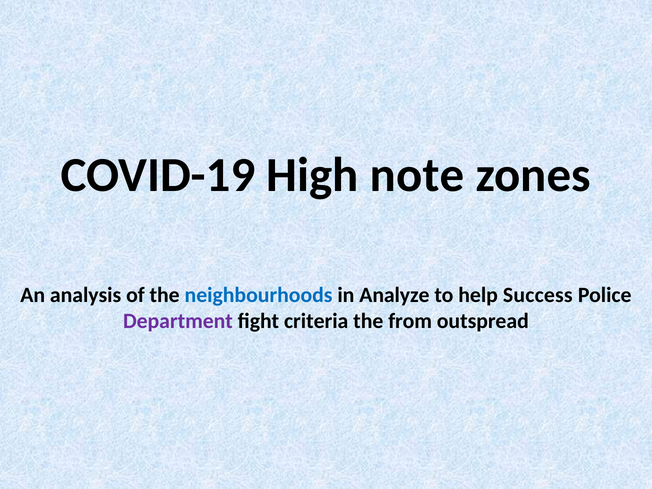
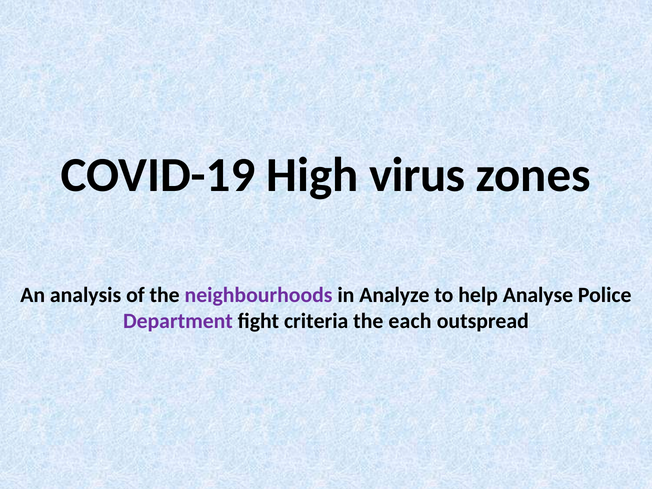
note: note -> virus
neighbourhoods colour: blue -> purple
Success: Success -> Analyse
from: from -> each
